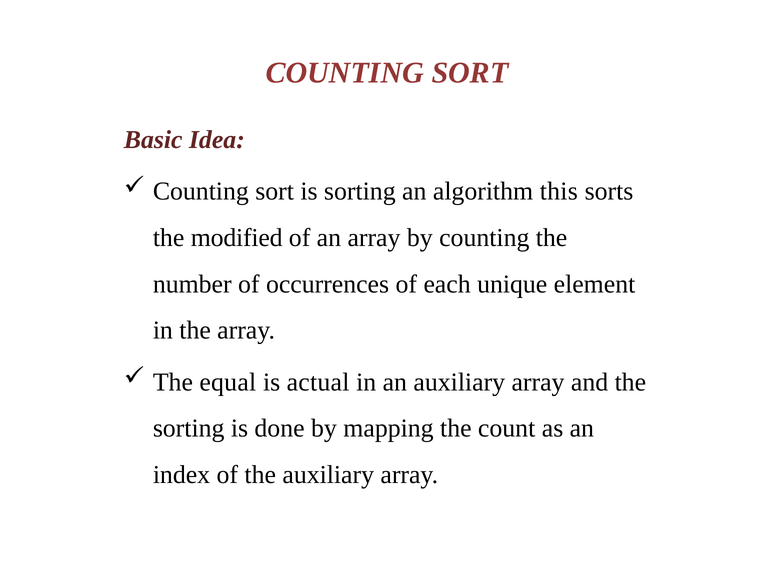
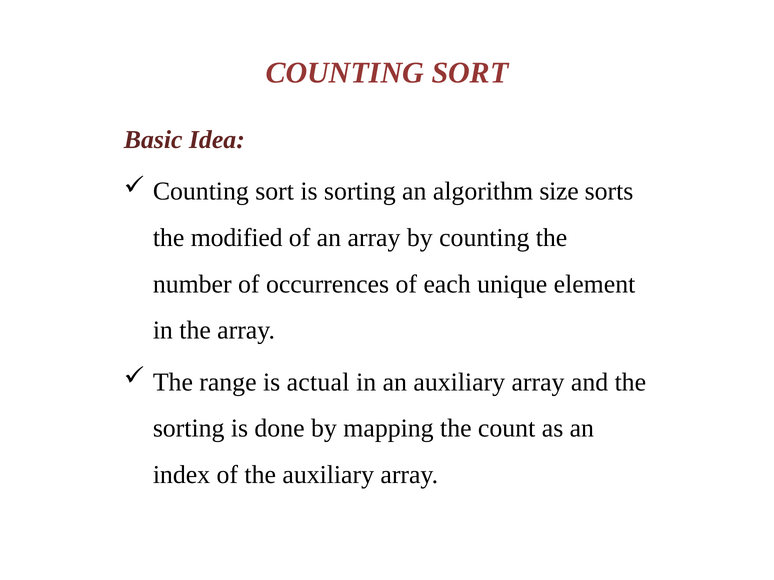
this: this -> size
equal: equal -> range
